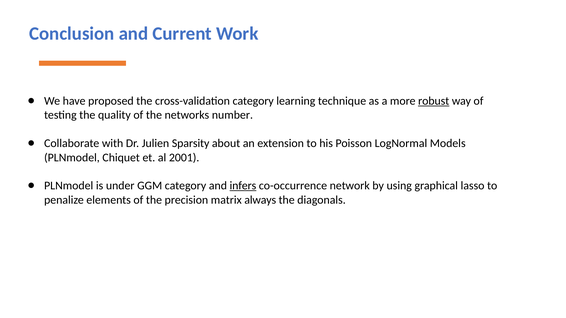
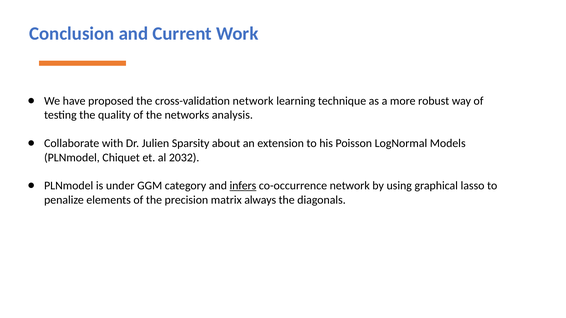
cross-validation category: category -> network
robust underline: present -> none
number: number -> analysis
2001: 2001 -> 2032
